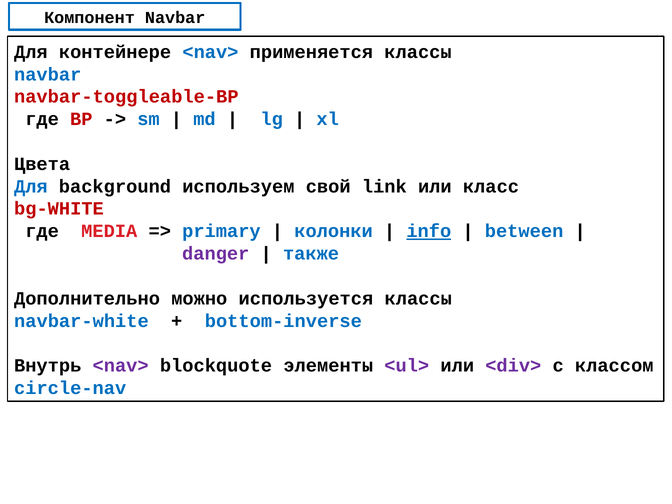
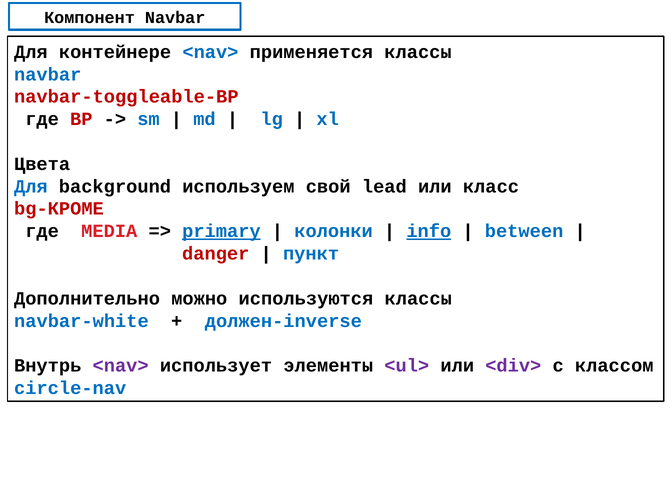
link: link -> lead
bg-WHITE: bg-WHITE -> bg-КРОМЕ
primary underline: none -> present
danger colour: purple -> red
также: также -> пункт
используется: используется -> используются
bottom-inverse: bottom-inverse -> должен-inverse
blockquote: blockquote -> использует
